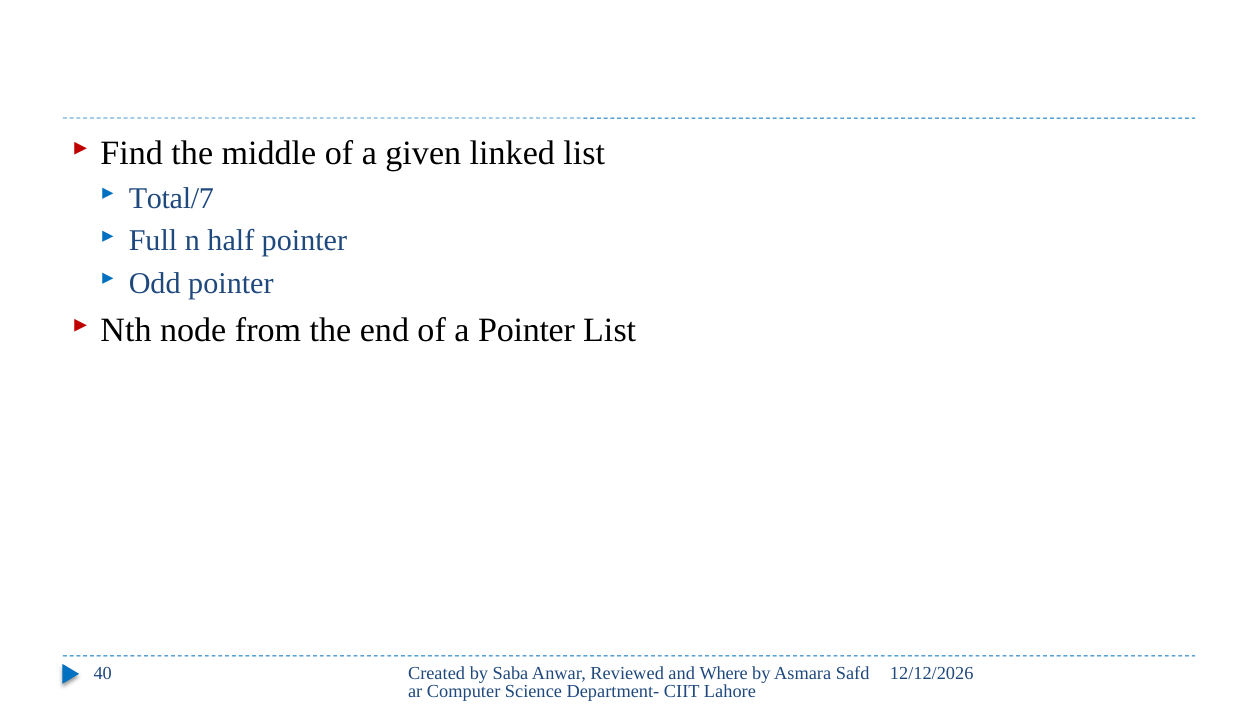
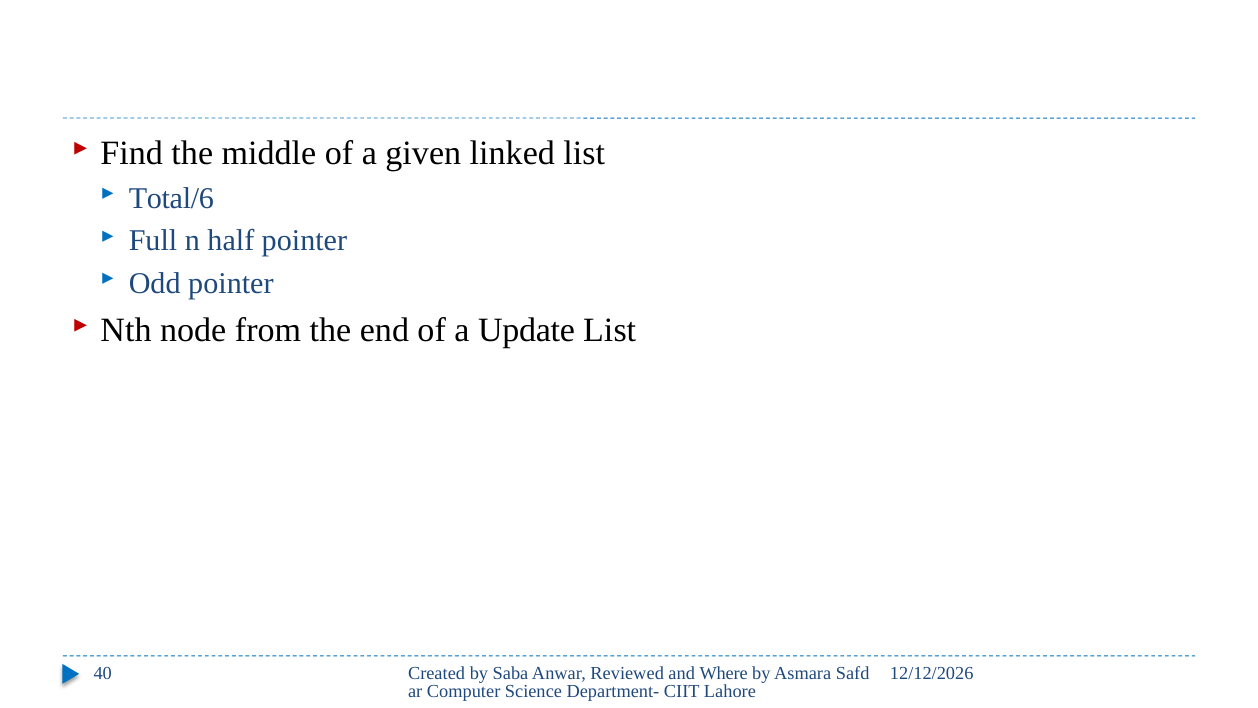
Total/7: Total/7 -> Total/6
a Pointer: Pointer -> Update
